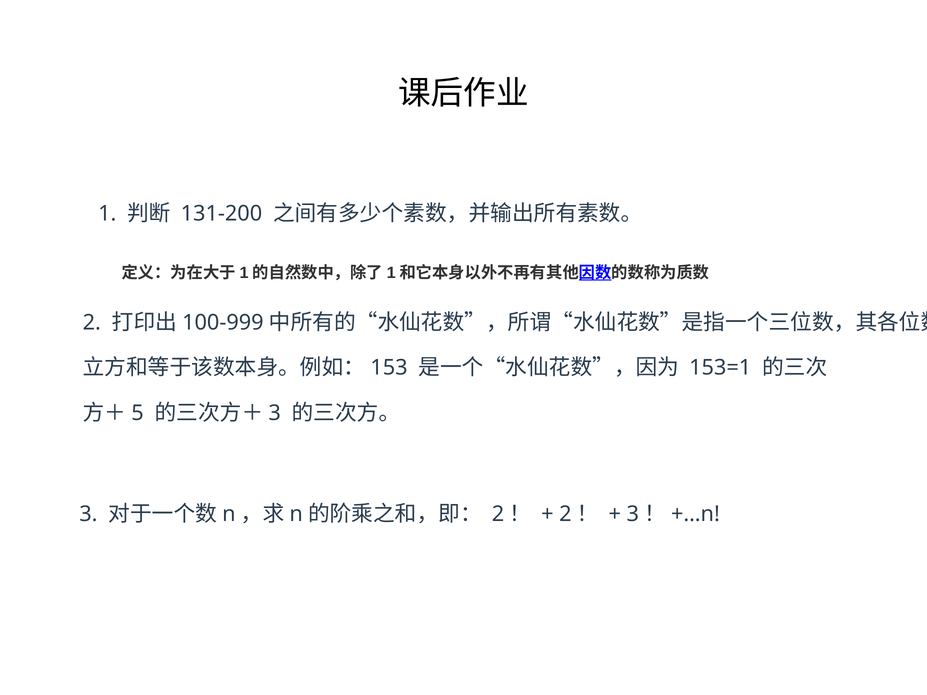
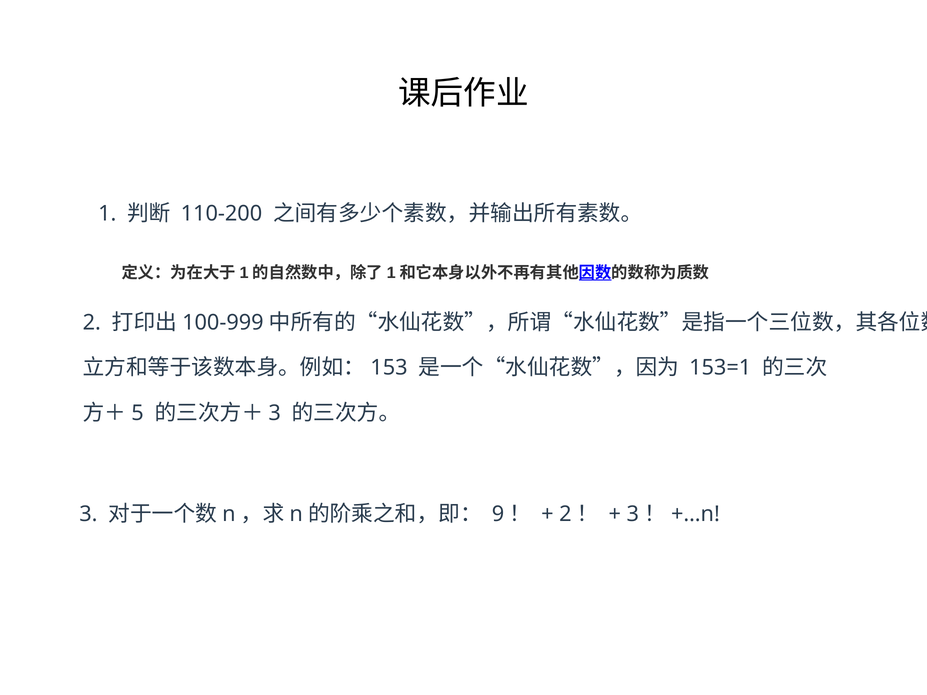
131-200: 131-200 -> 110-200
2 at (498, 514): 2 -> 9
